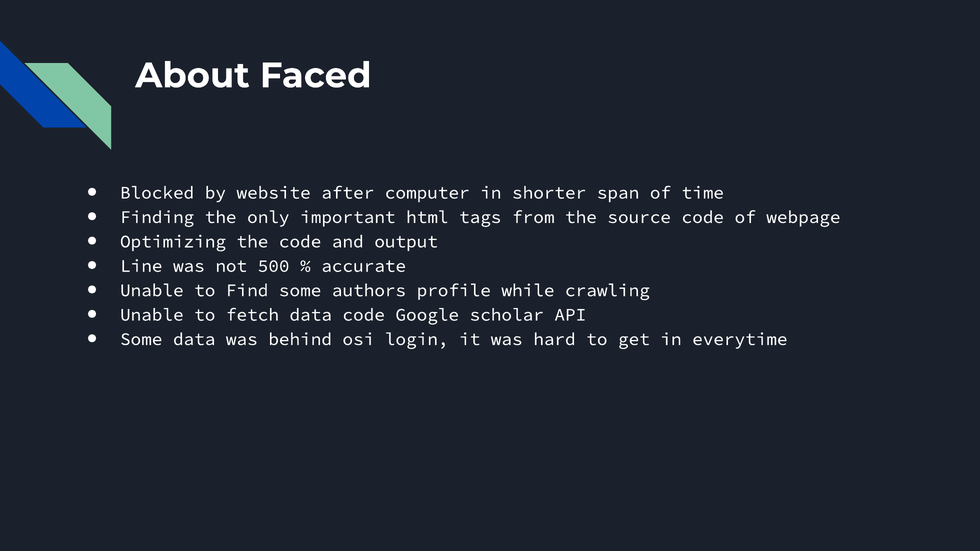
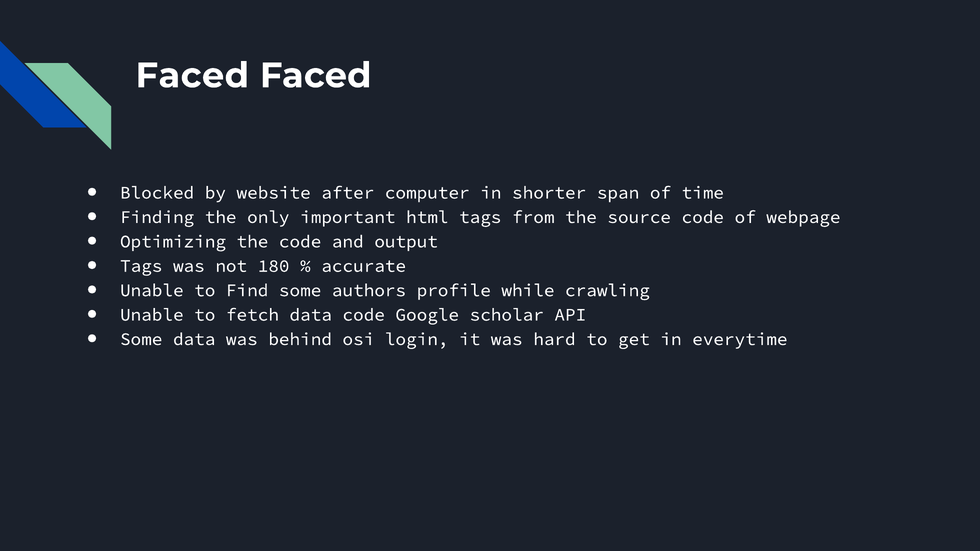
About at (192, 76): About -> Faced
Line at (141, 266): Line -> Tags
500: 500 -> 180
